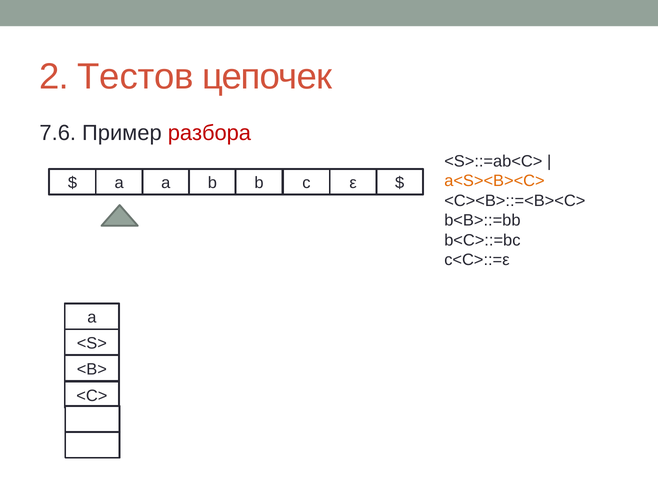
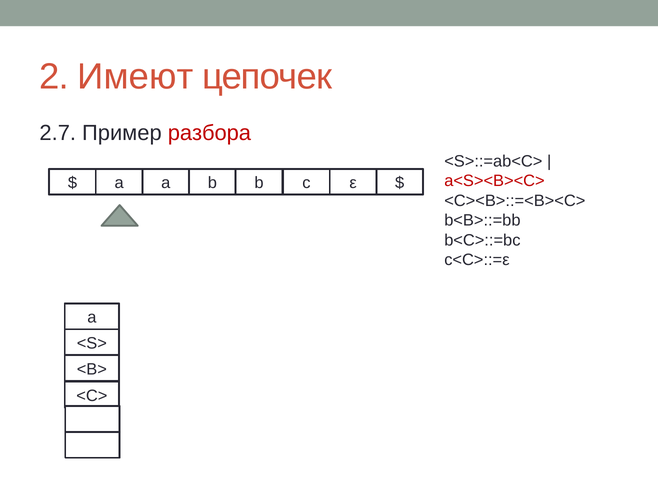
Тестов: Тестов -> Имеют
7.6: 7.6 -> 2.7
a<S><B><C> colour: orange -> red
